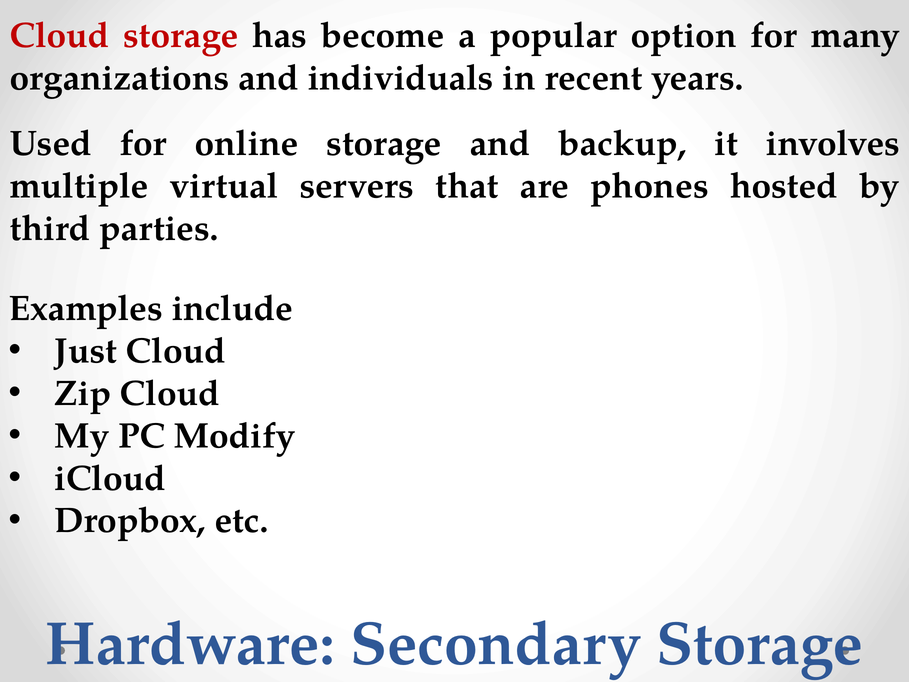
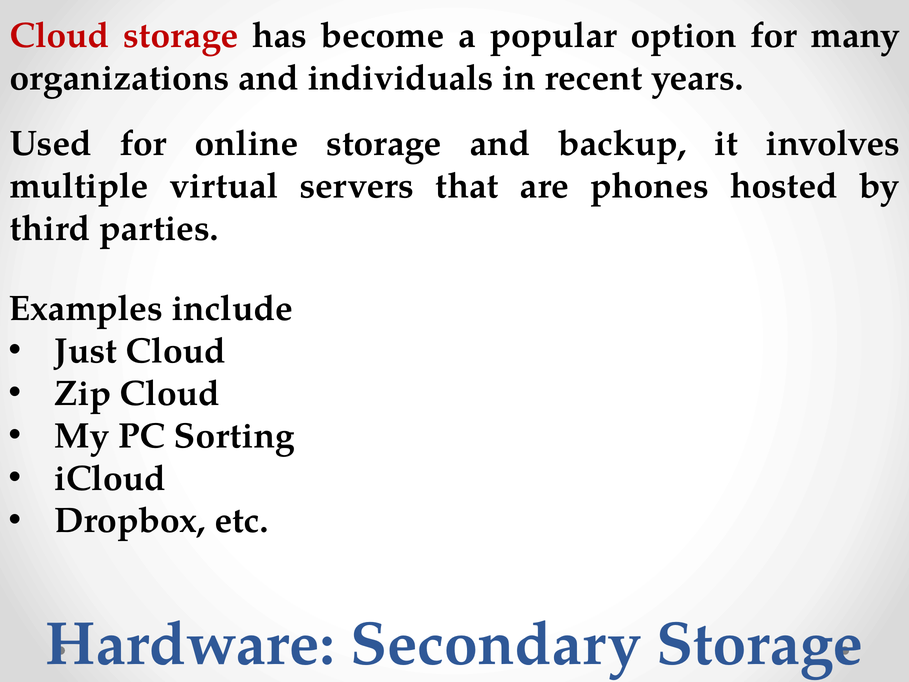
Modify: Modify -> Sorting
